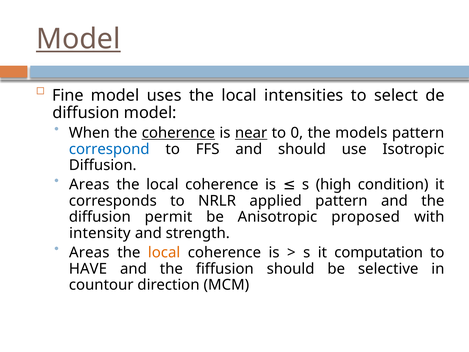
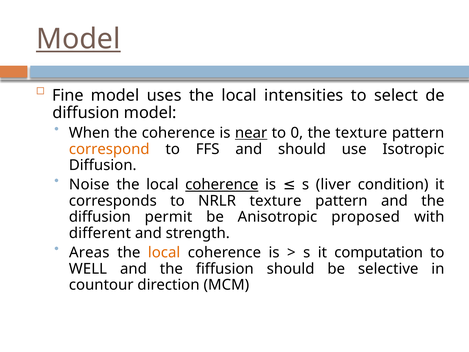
coherence at (178, 133) underline: present -> none
the models: models -> texture
correspond colour: blue -> orange
Areas at (89, 185): Areas -> Noise
coherence at (222, 185) underline: none -> present
high: high -> liver
NRLR applied: applied -> texture
intensity: intensity -> different
HAVE: HAVE -> WELL
